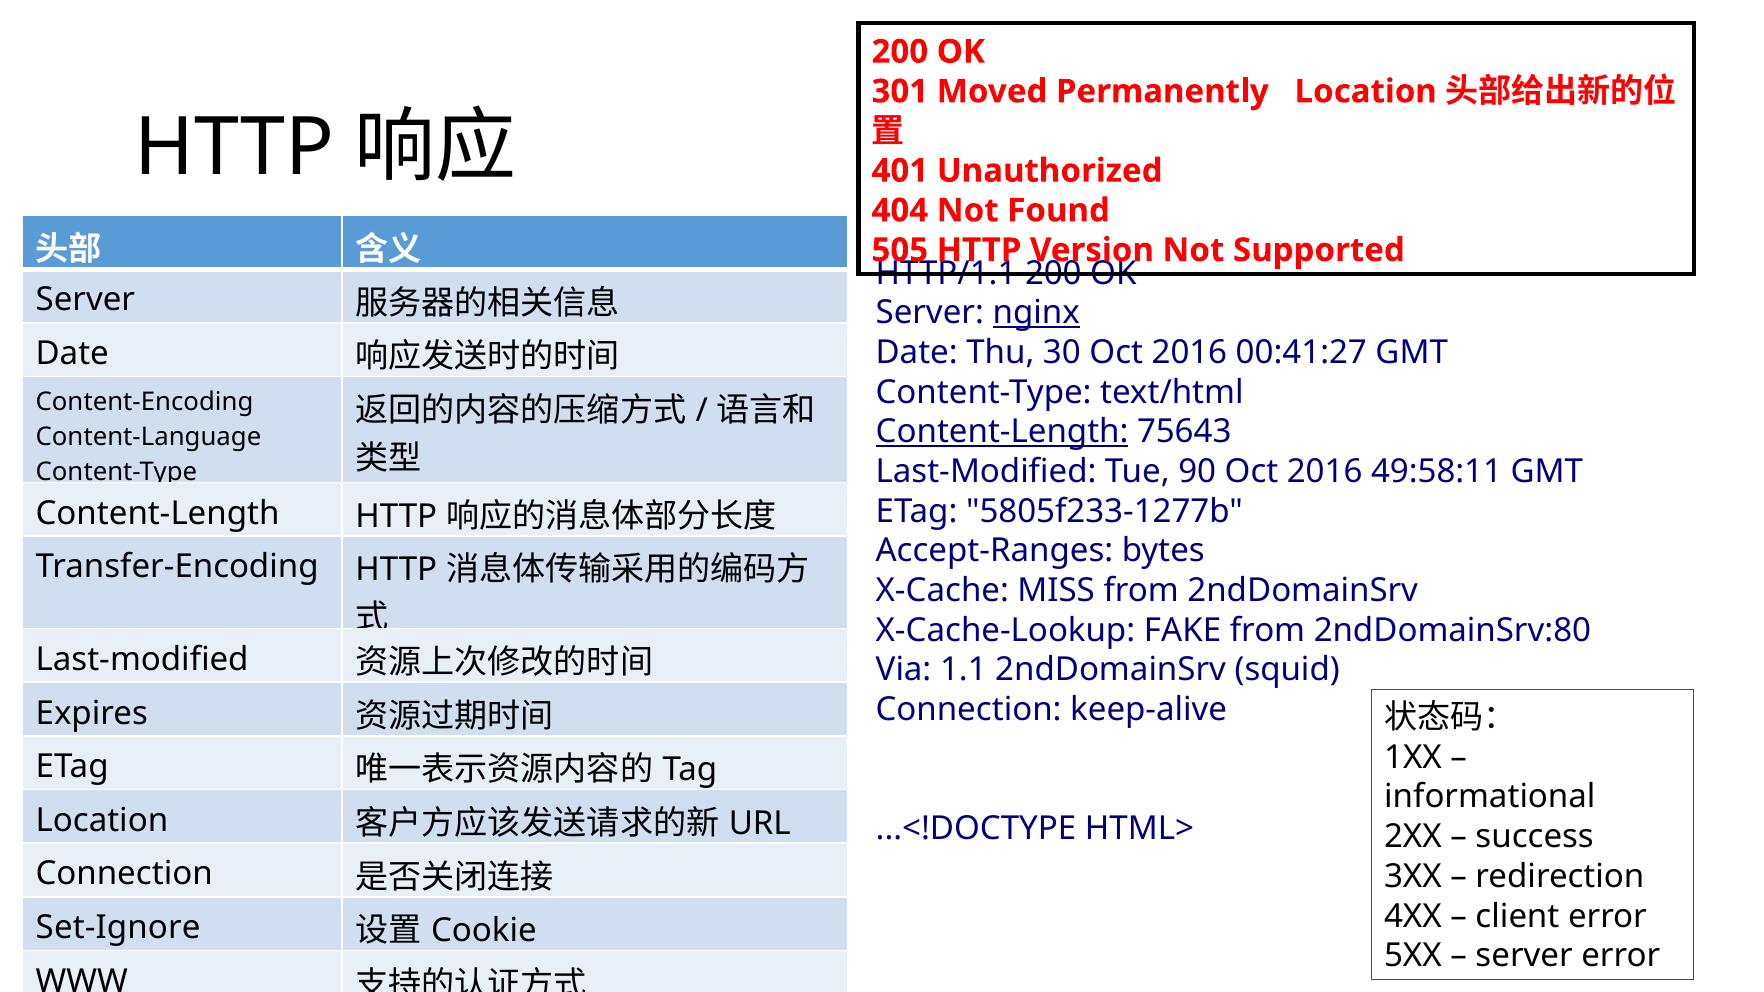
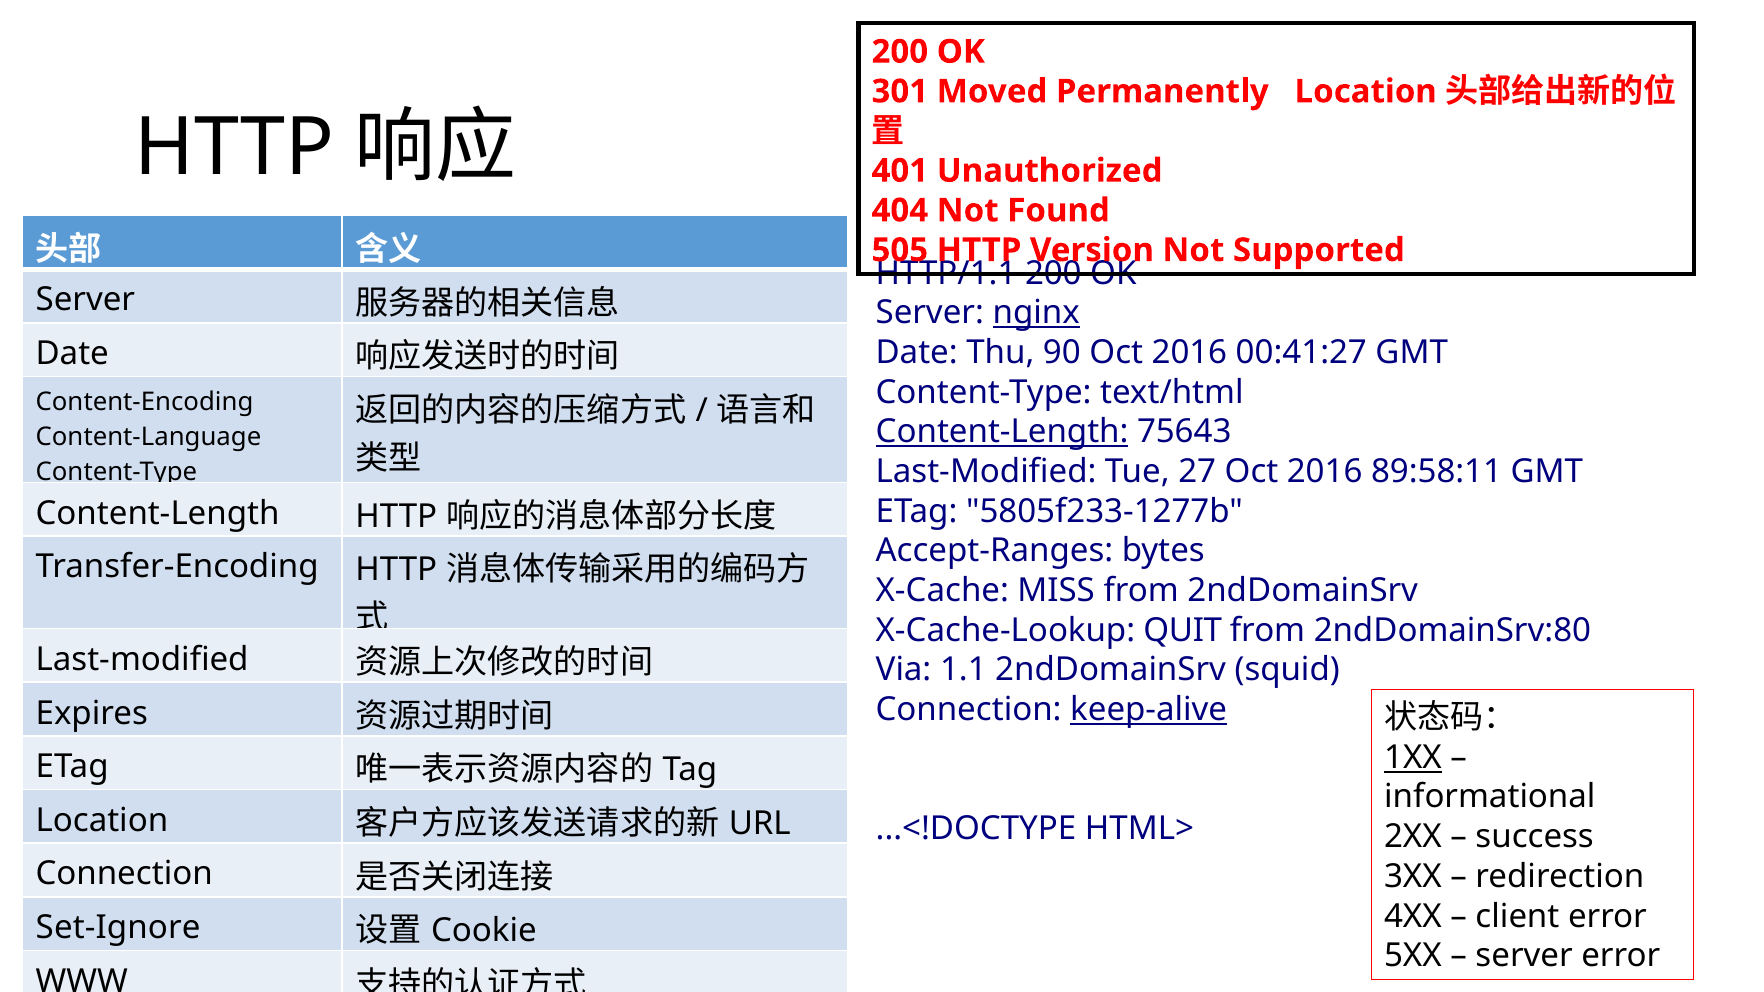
30: 30 -> 90
90: 90 -> 27
49:58:11: 49:58:11 -> 89:58:11
FAKE: FAKE -> QUIT
keep-alive underline: none -> present
1XX underline: none -> present
